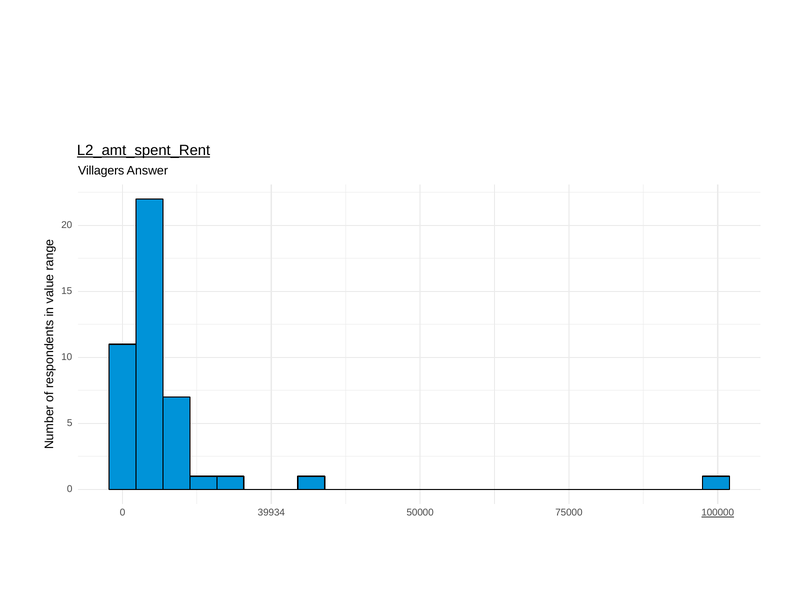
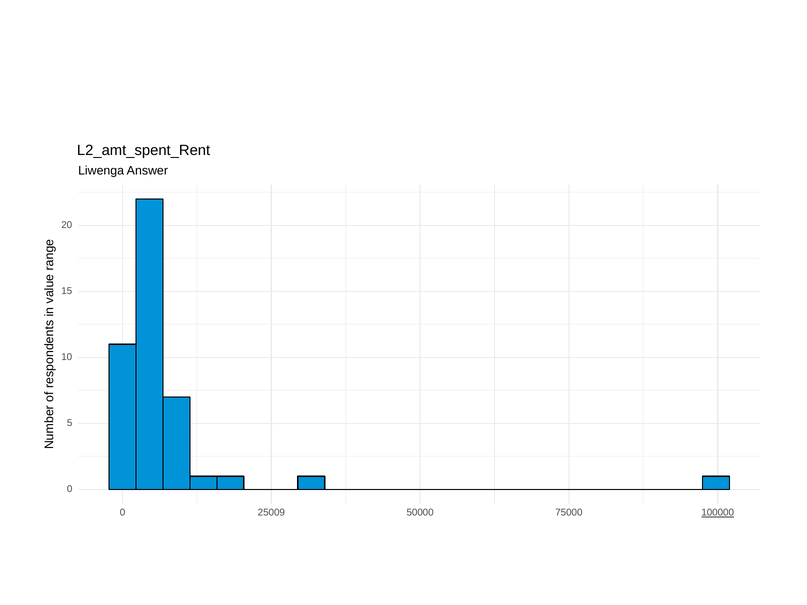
L2_amt_spent_Rent underline: present -> none
Villagers: Villagers -> Liwenga
39934: 39934 -> 25009
